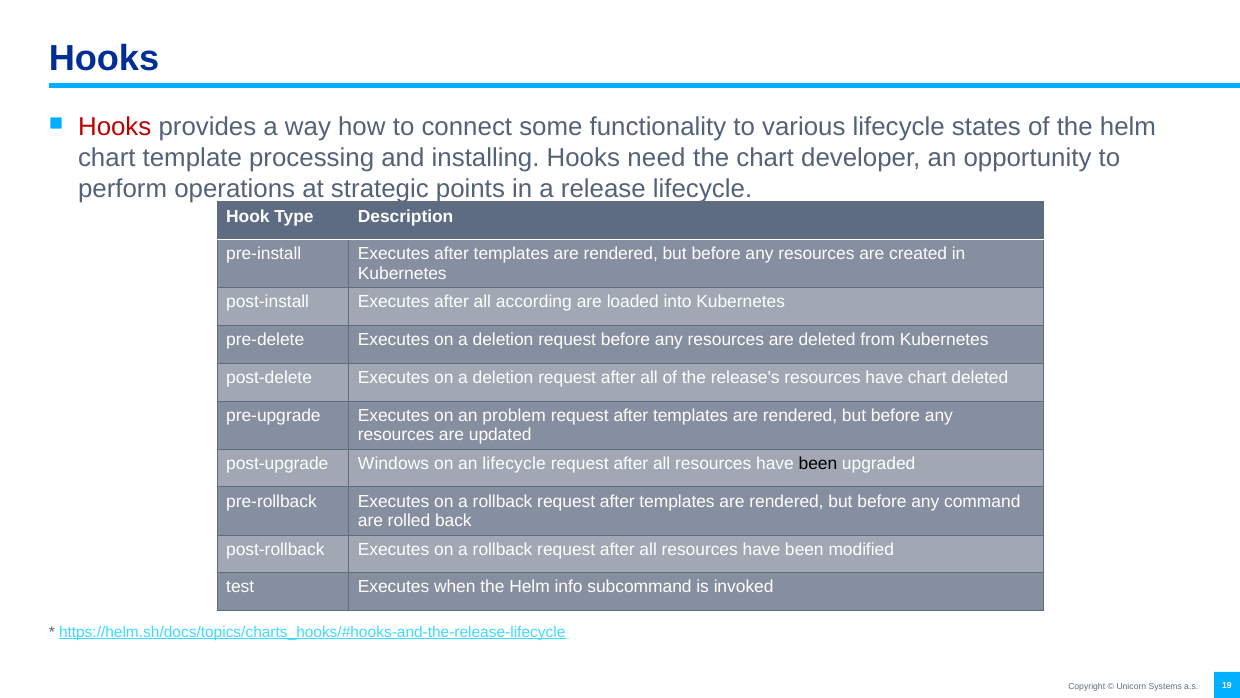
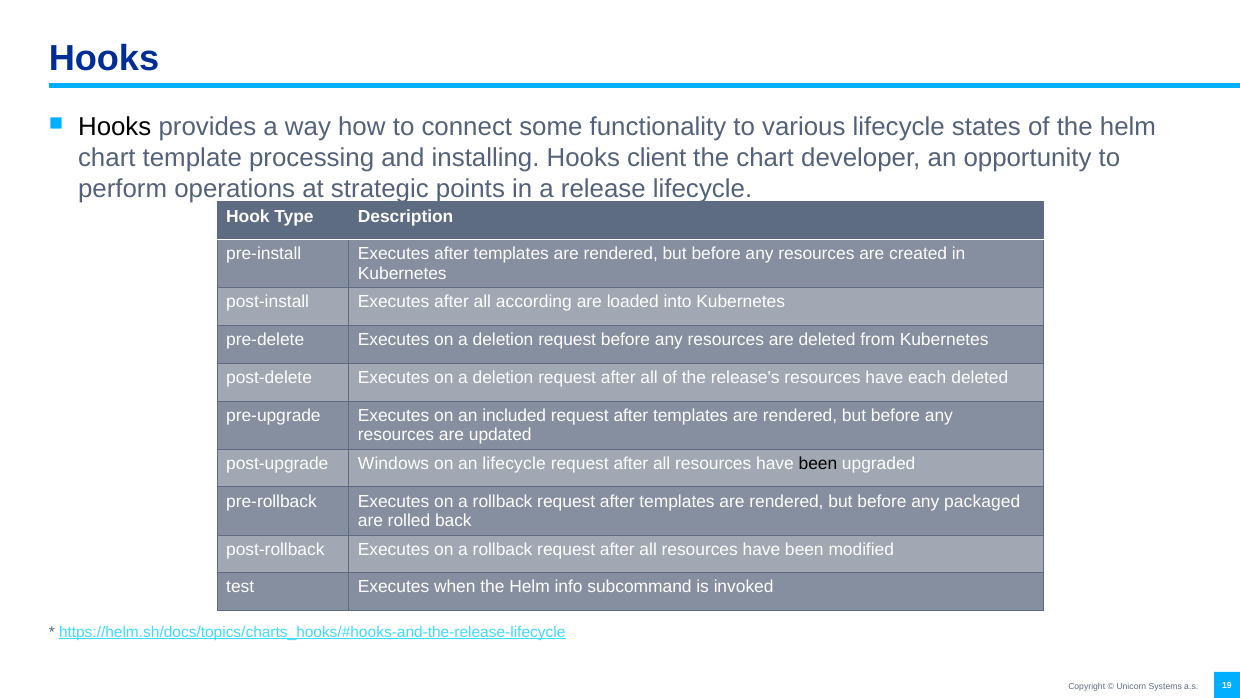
Hooks at (115, 127) colour: red -> black
need: need -> client
have chart: chart -> each
problem: problem -> included
command: command -> packaged
